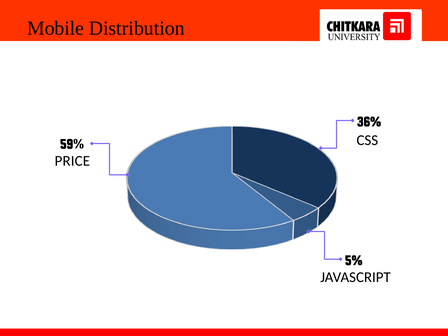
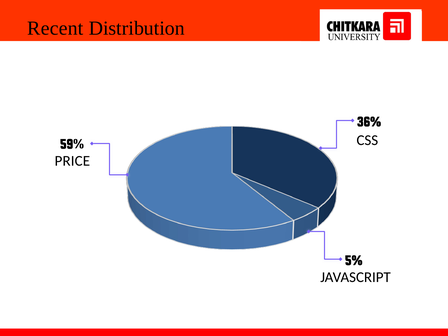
Mobile: Mobile -> Recent
